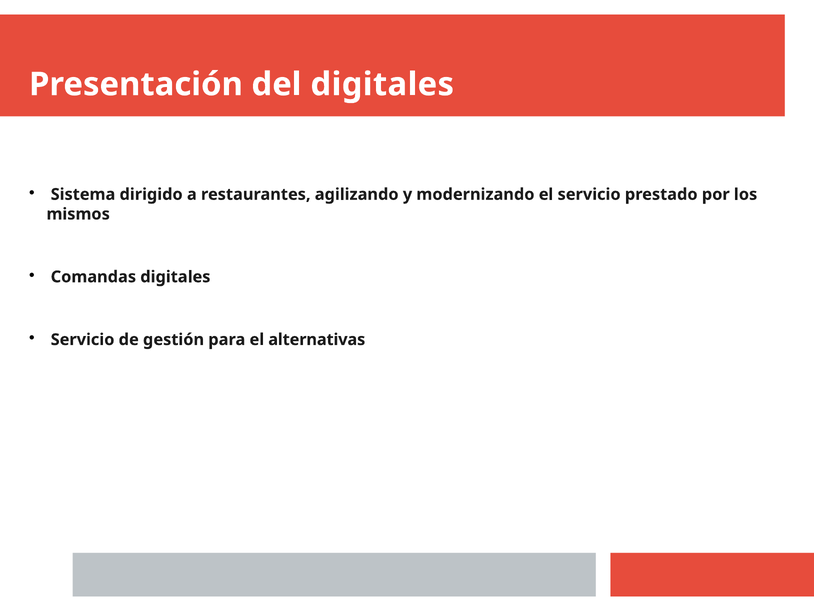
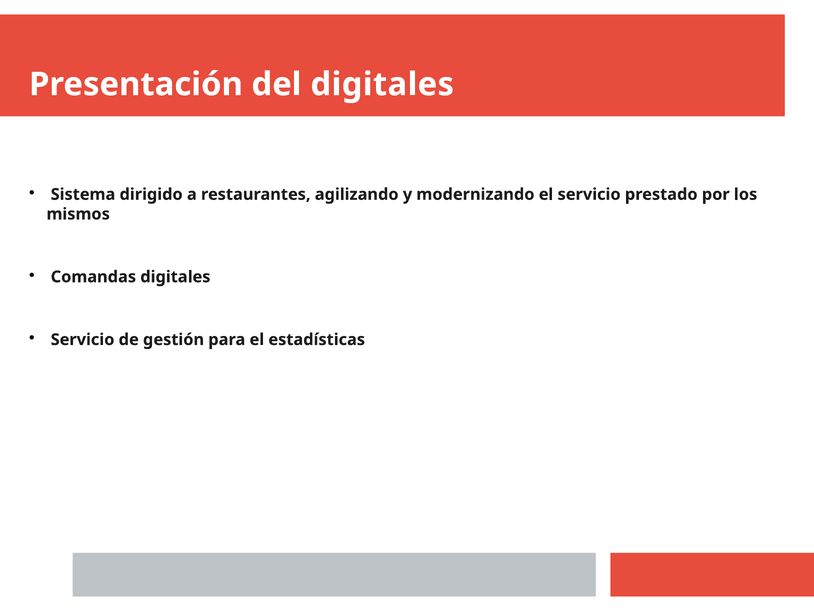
alternativas: alternativas -> estadísticas
